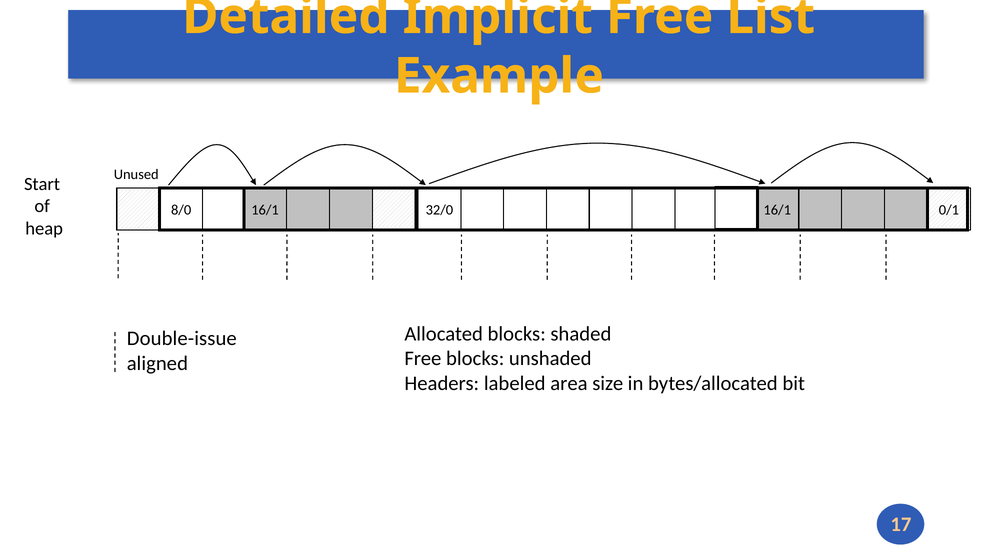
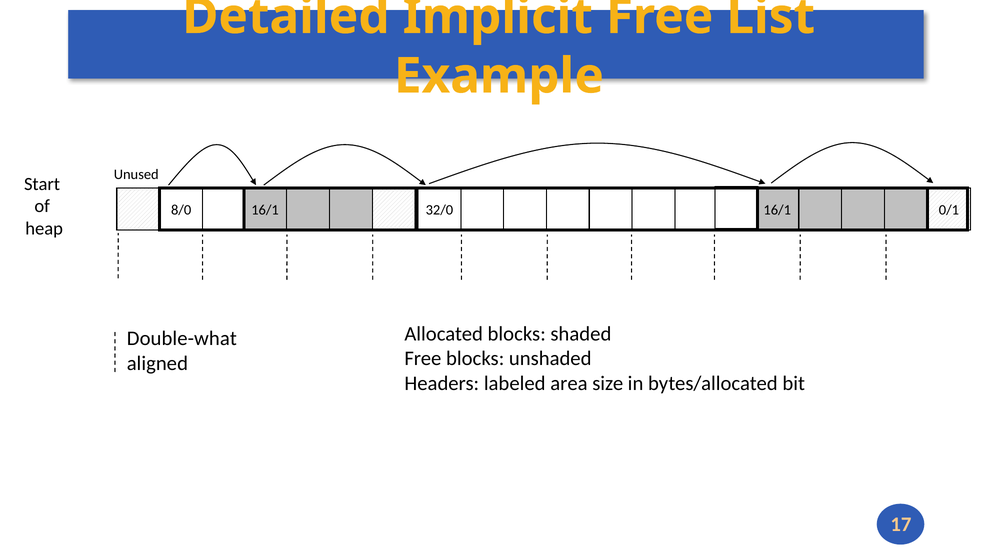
Double-issue: Double-issue -> Double-what
